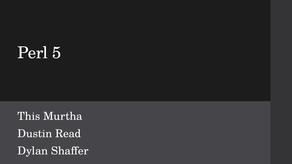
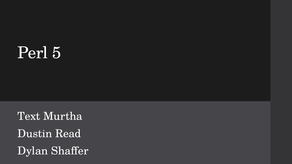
This: This -> Text
